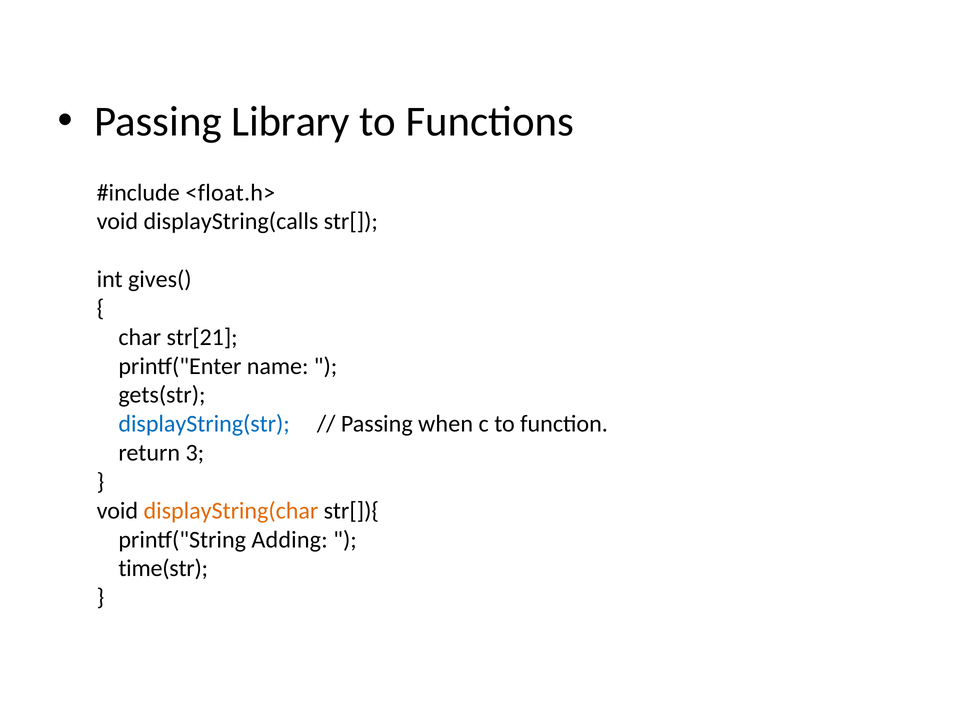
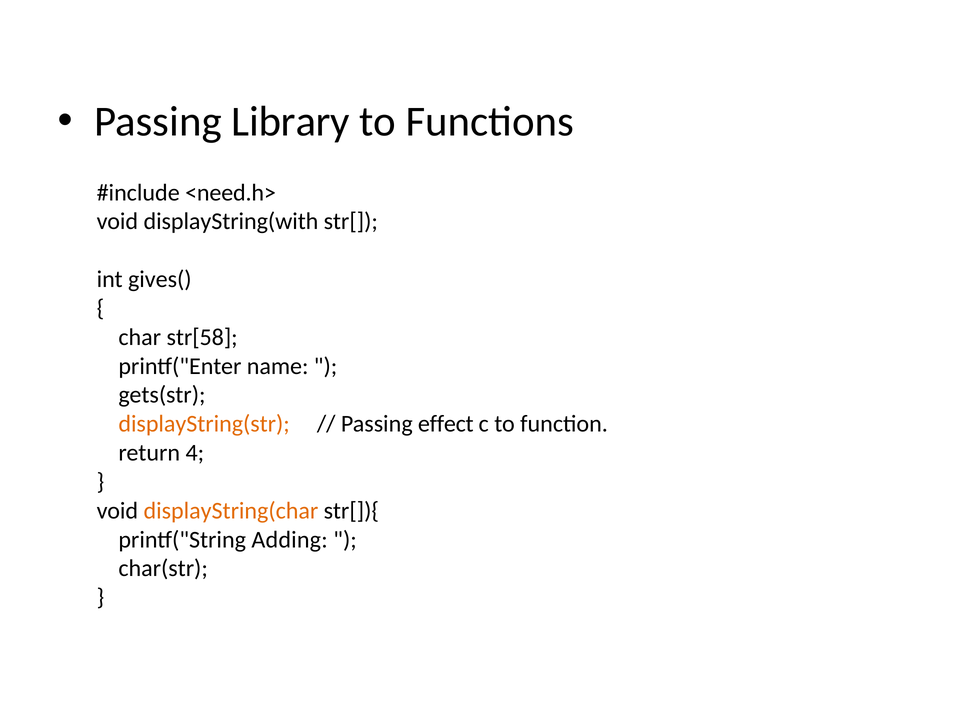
<float.h>: <float.h> -> <need.h>
displayString(calls: displayString(calls -> displayString(with
str[21: str[21 -> str[58
displayString(str colour: blue -> orange
when: when -> effect
3: 3 -> 4
time(str: time(str -> char(str
